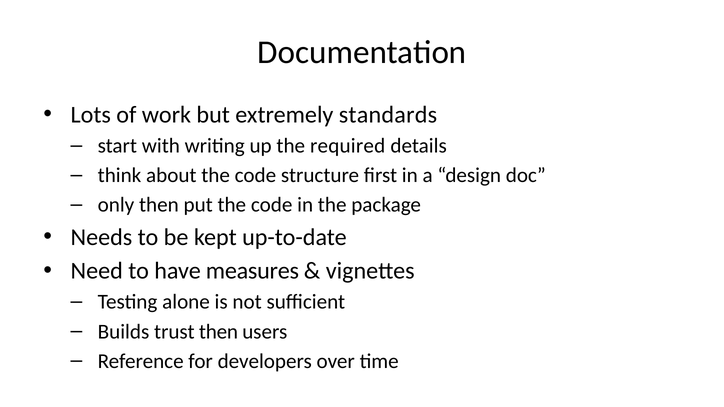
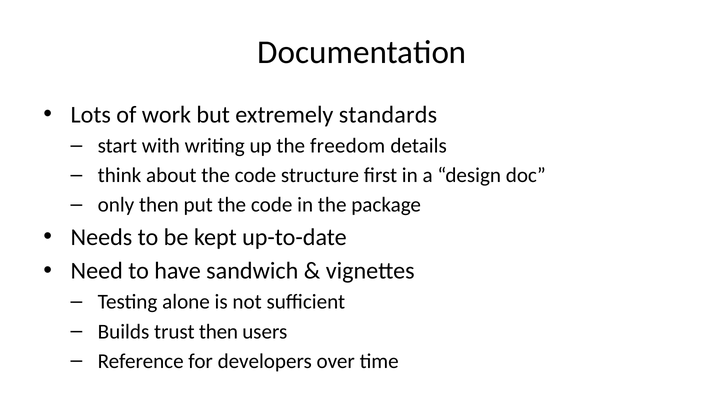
required: required -> freedom
measures: measures -> sandwich
